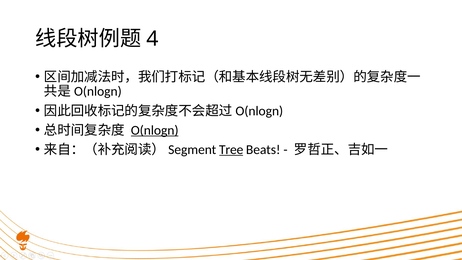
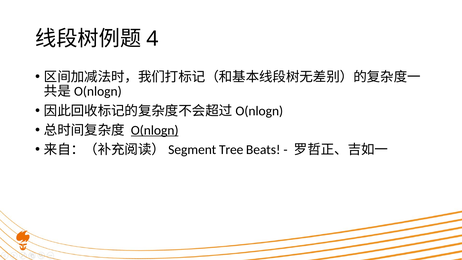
Tree underline: present -> none
